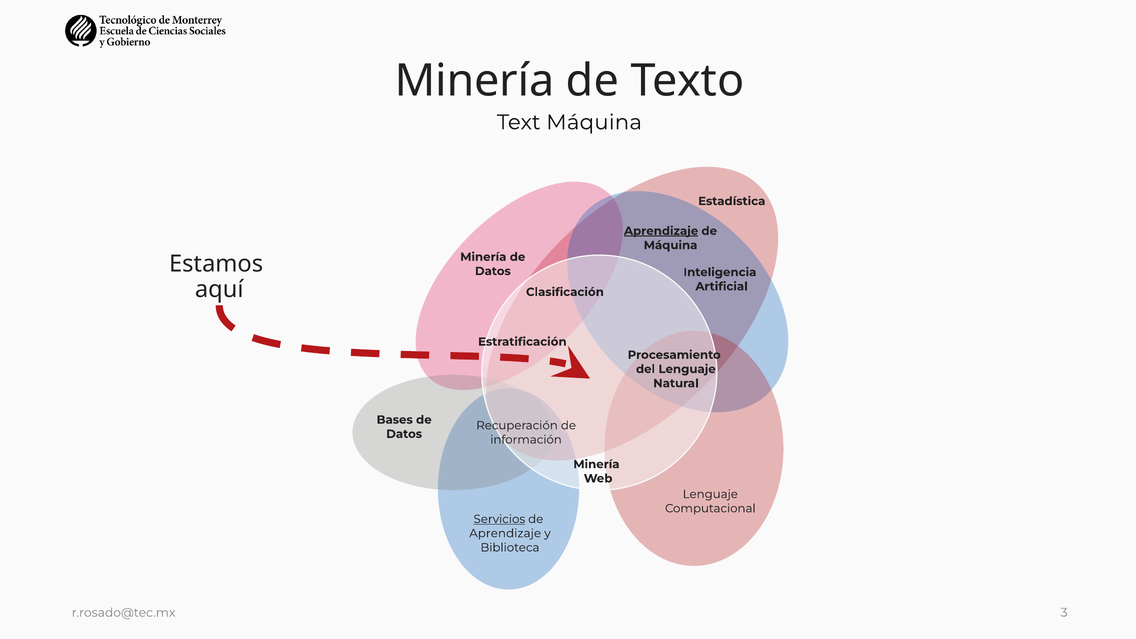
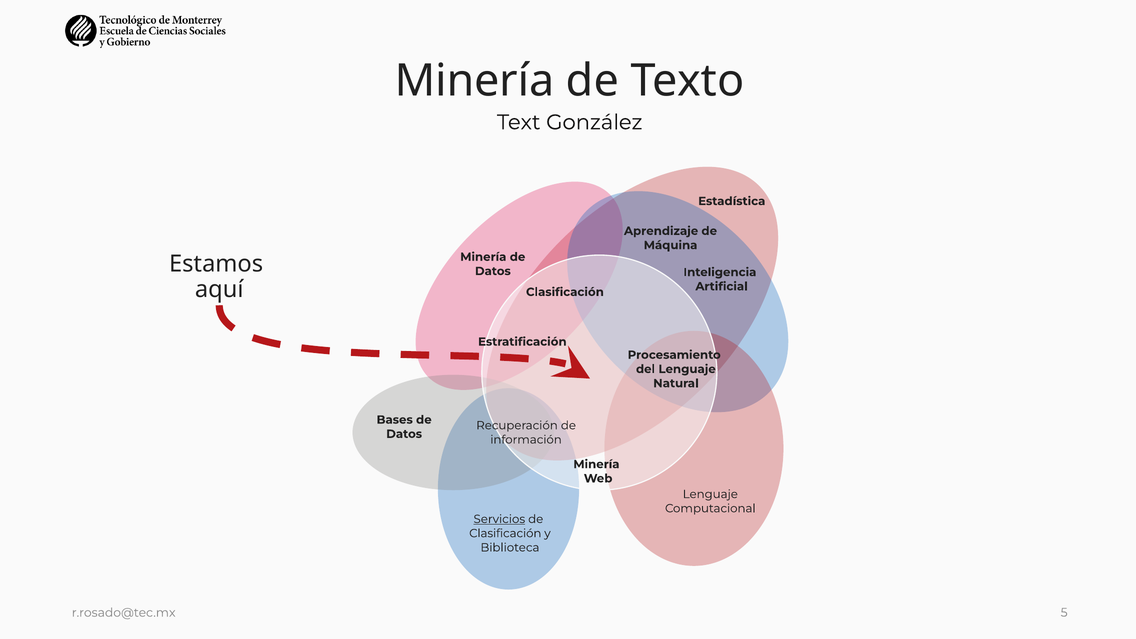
Text Máquina: Máquina -> González
Aprendizaje at (661, 231) underline: present -> none
Aprendizaje at (505, 533): Aprendizaje -> Clasificación
3: 3 -> 5
